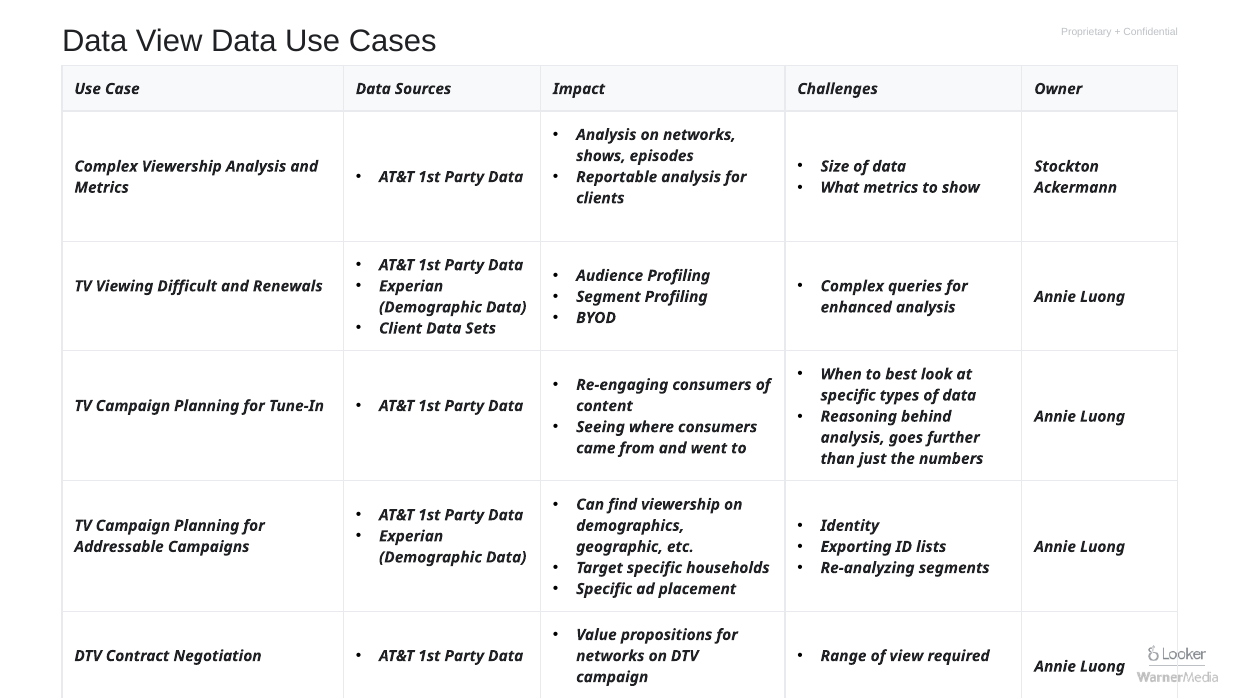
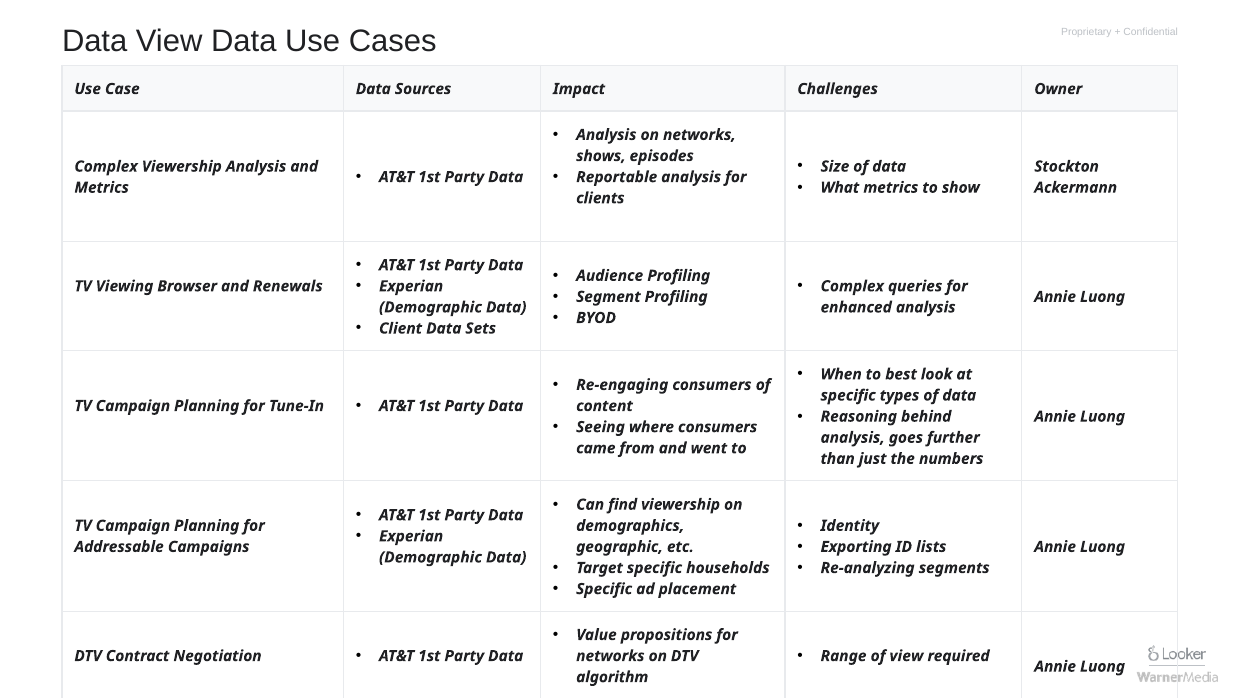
Difficult: Difficult -> Browser
campaign at (612, 677): campaign -> algorithm
